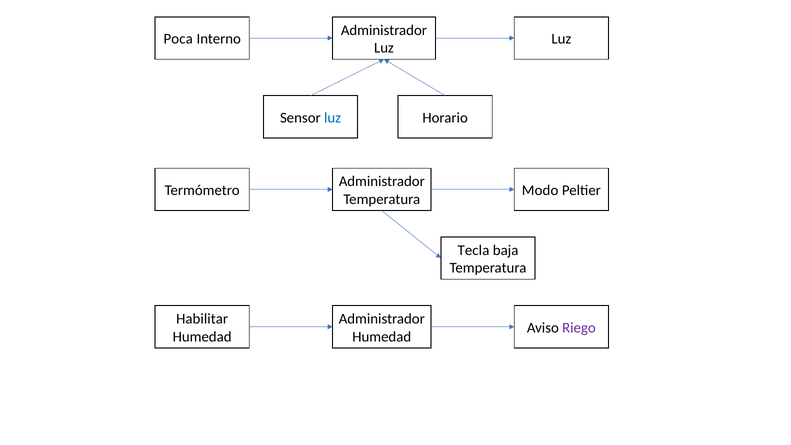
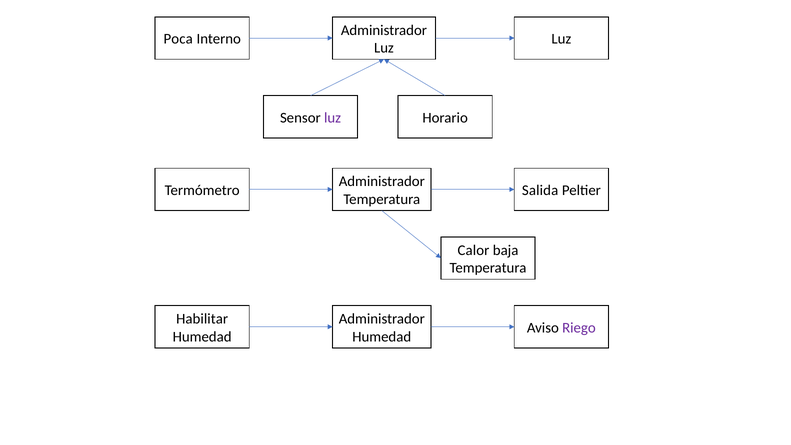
luz at (333, 118) colour: blue -> purple
Modo: Modo -> Salida
Tecla: Tecla -> Calor
